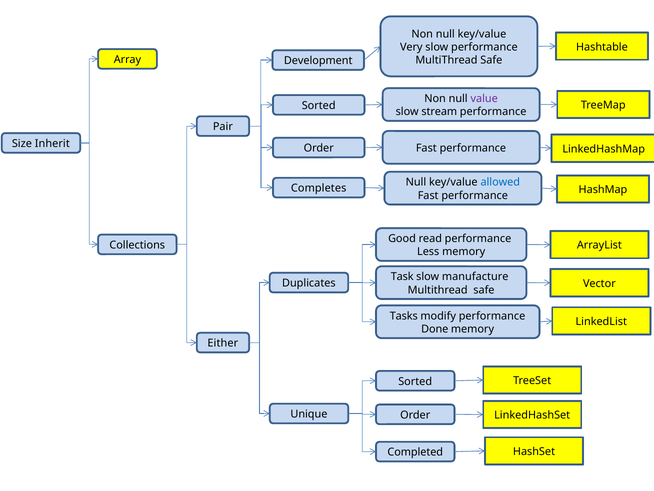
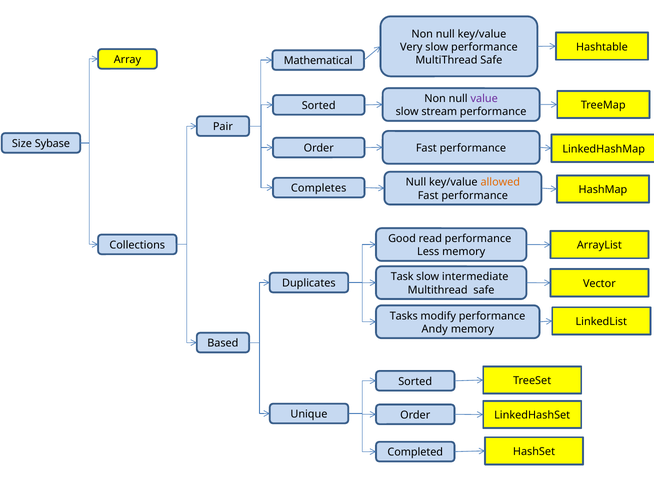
Development: Development -> Mathematical
Inherit: Inherit -> Sybase
allowed colour: blue -> orange
manufacture: manufacture -> intermediate
Done: Done -> Andy
Either: Either -> Based
